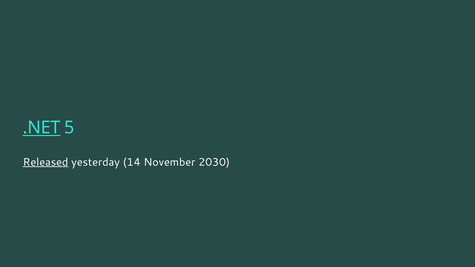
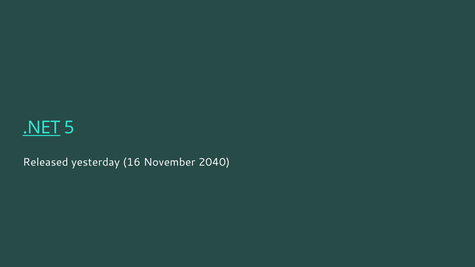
Released underline: present -> none
14: 14 -> 16
2030: 2030 -> 2040
